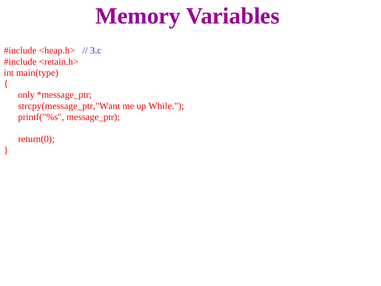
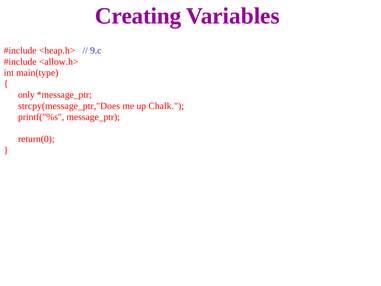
Memory: Memory -> Creating
3.c: 3.c -> 9.c
<retain.h>: <retain.h> -> <allow.h>
strcpy(message_ptr,"Want: strcpy(message_ptr,"Want -> strcpy(message_ptr,"Does
While: While -> Chalk
